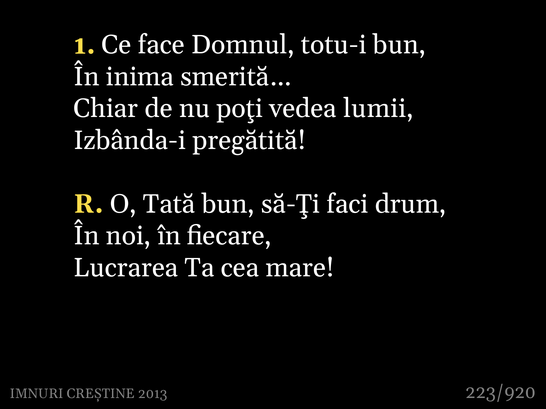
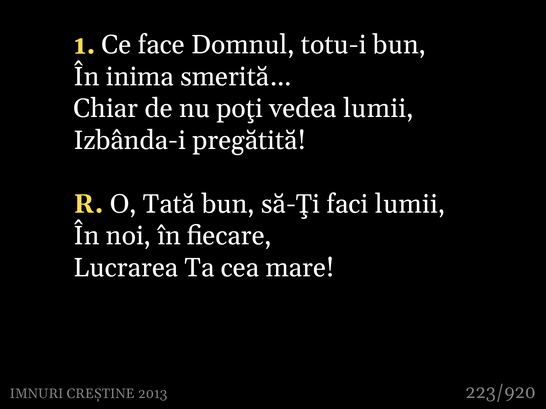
faci drum: drum -> lumii
